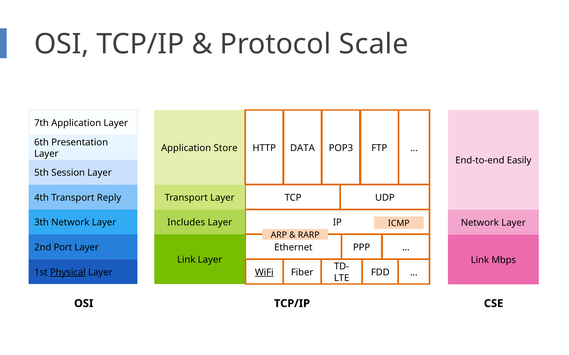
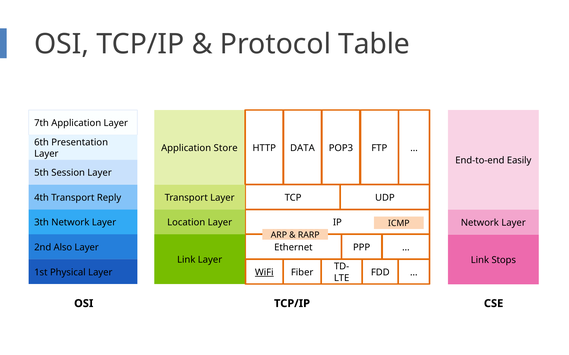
Scale: Scale -> Table
Includes: Includes -> Location
Port: Port -> Also
Mbps: Mbps -> Stops
Physical underline: present -> none
